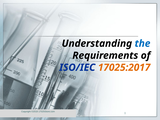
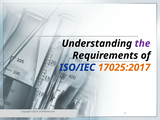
the colour: blue -> purple
